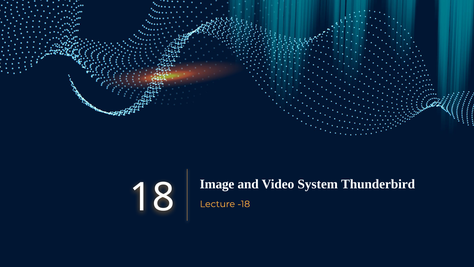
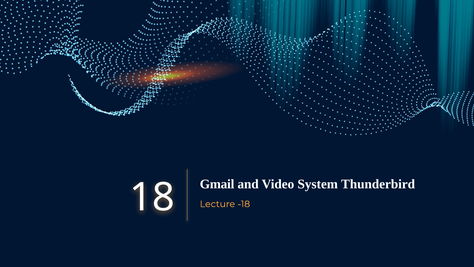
Image: Image -> Gmail
